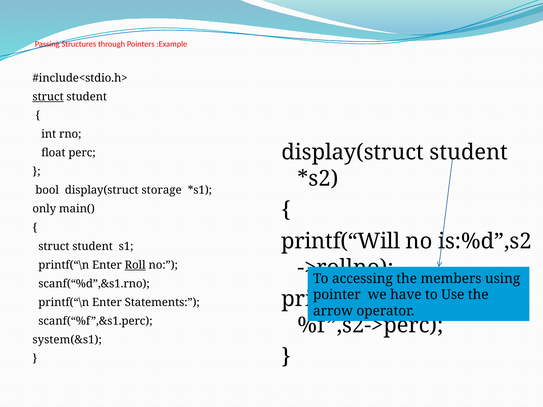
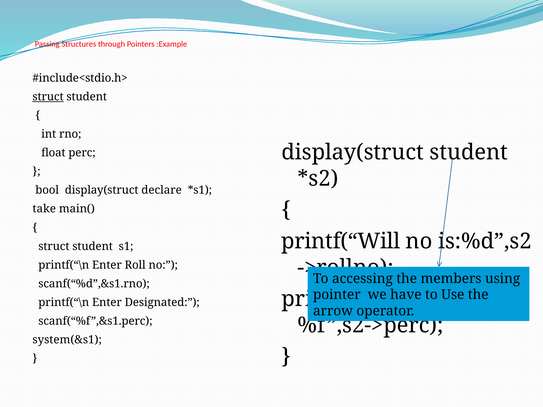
storage: storage -> declare
only: only -> take
Roll underline: present -> none
Statements: Statements -> Designated
